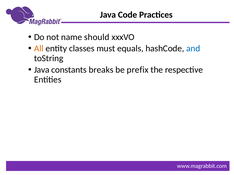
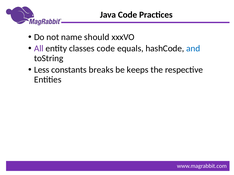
All colour: orange -> purple
classes must: must -> code
Java at (42, 70): Java -> Less
prefix: prefix -> keeps
